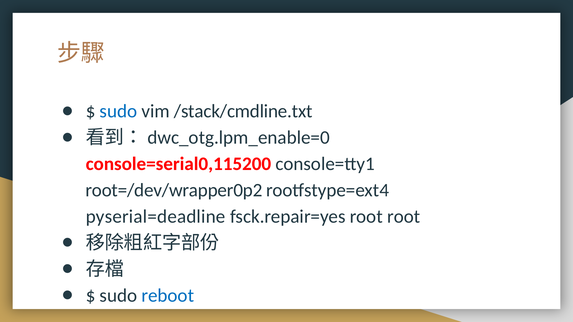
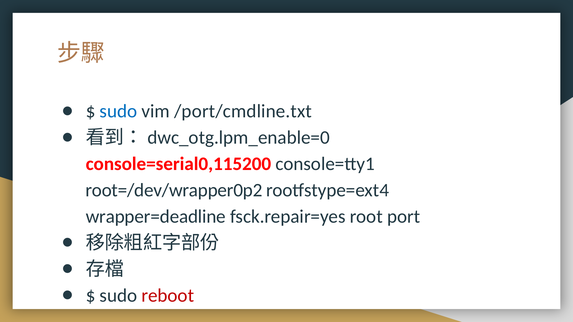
/stack/cmdline.txt: /stack/cmdline.txt -> /port/cmdline.txt
pyserial=deadline: pyserial=deadline -> wrapper=deadline
root root: root -> port
reboot colour: blue -> red
